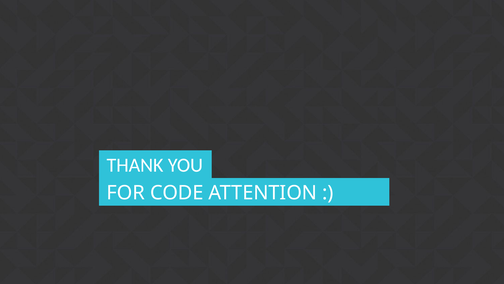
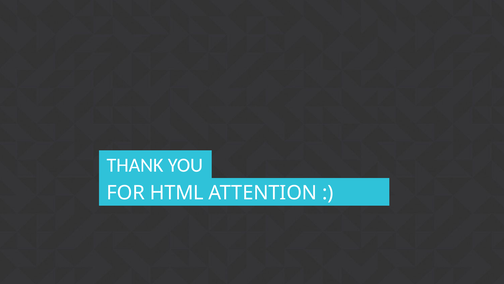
CODE: CODE -> HTML
